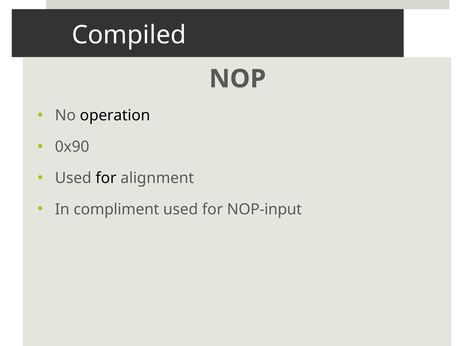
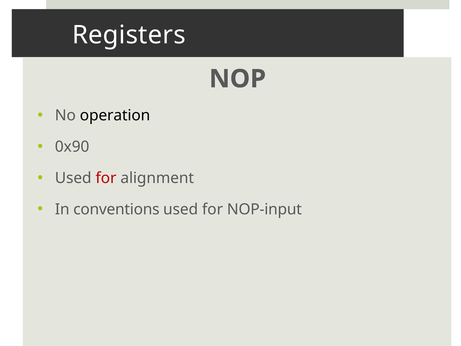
Compiled: Compiled -> Registers
for at (106, 178) colour: black -> red
compliment: compliment -> conventions
